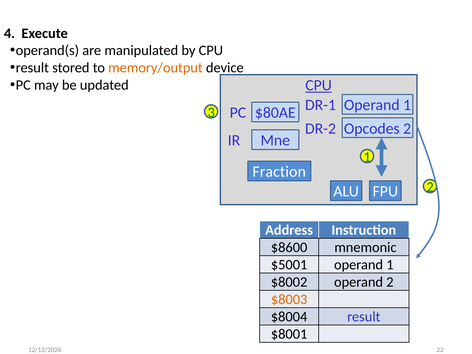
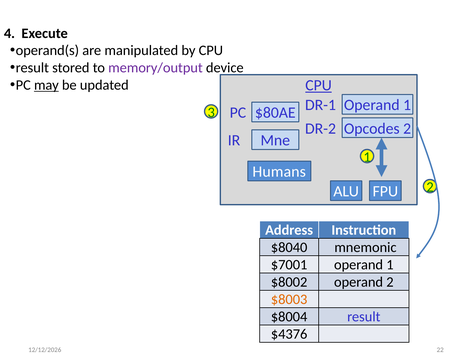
memory/output colour: orange -> purple
may underline: none -> present
Fraction: Fraction -> Humans
$8600: $8600 -> $8040
$5001: $5001 -> $7001
$8001: $8001 -> $4376
